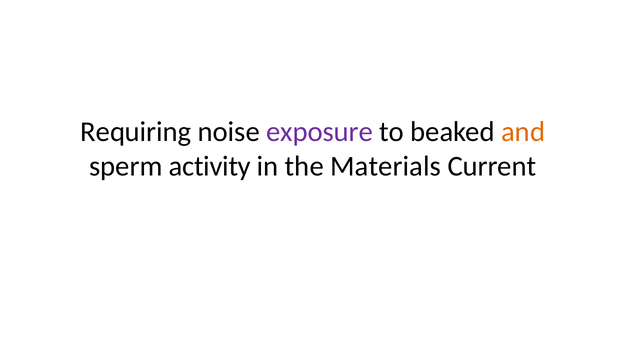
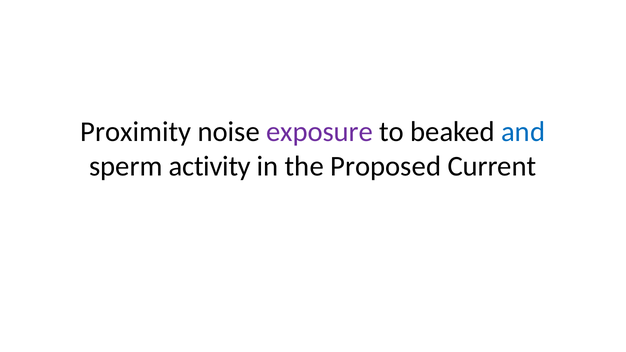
Requiring: Requiring -> Proximity
and colour: orange -> blue
Materials: Materials -> Proposed
